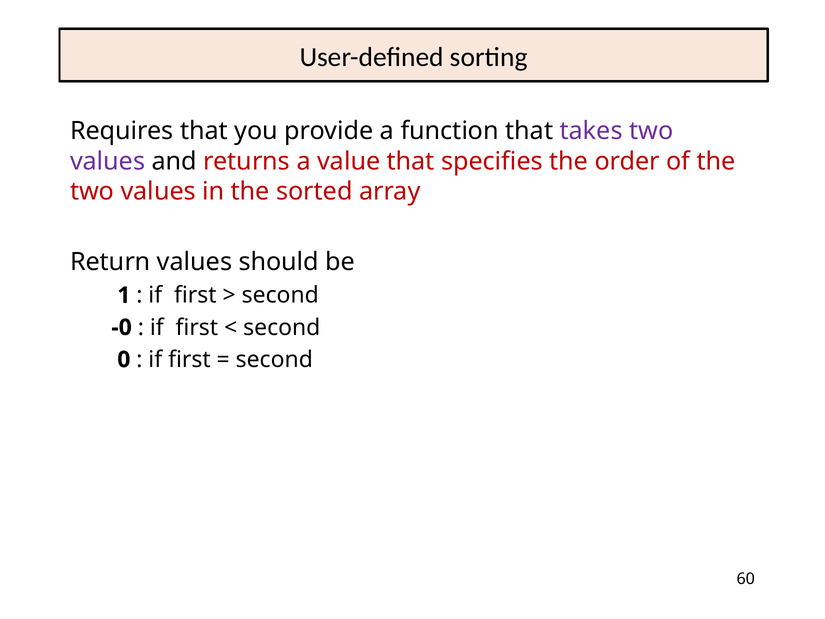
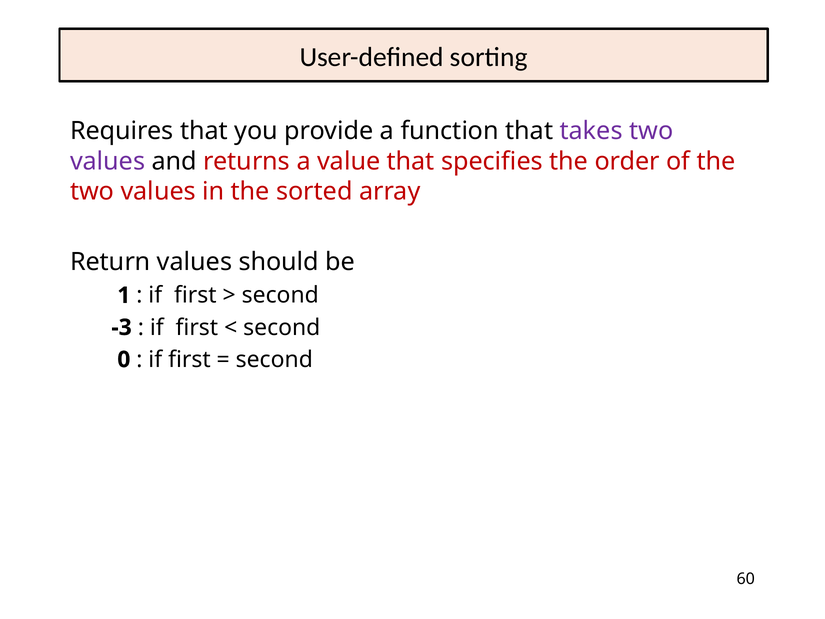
-0: -0 -> -3
